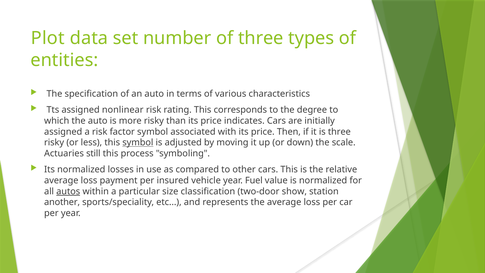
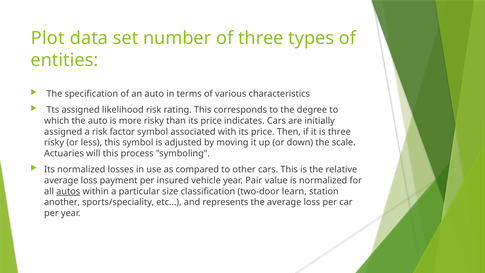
nonlinear: nonlinear -> likelihood
symbol at (138, 143) underline: present -> none
still: still -> will
Fuel: Fuel -> Pair
show: show -> learn
